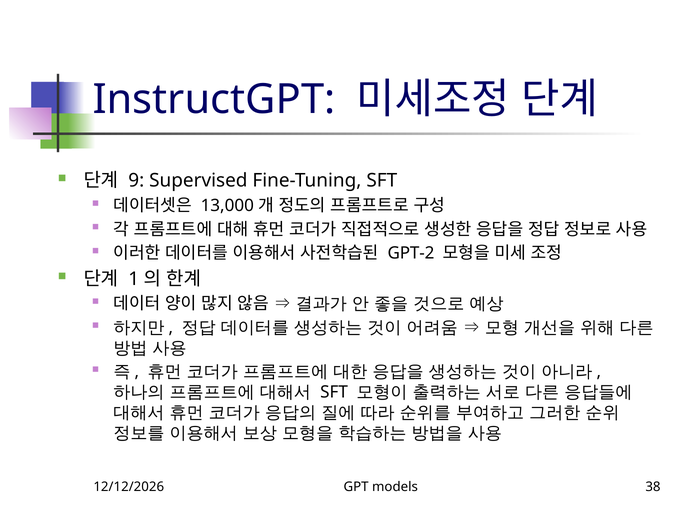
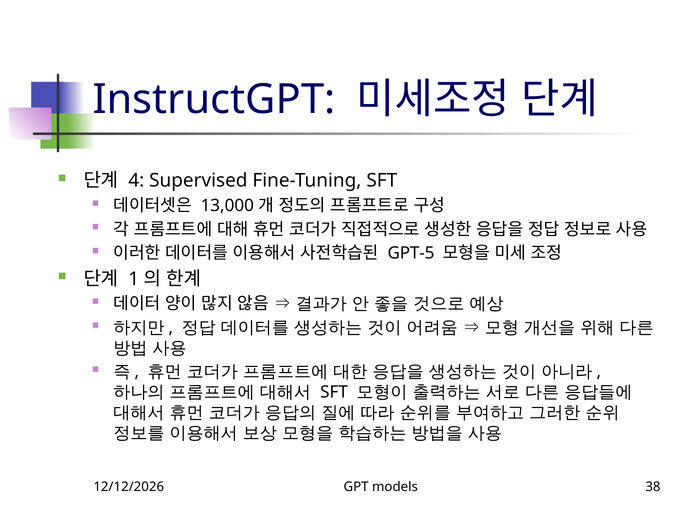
9: 9 -> 4
GPT-2: GPT-2 -> GPT-5
